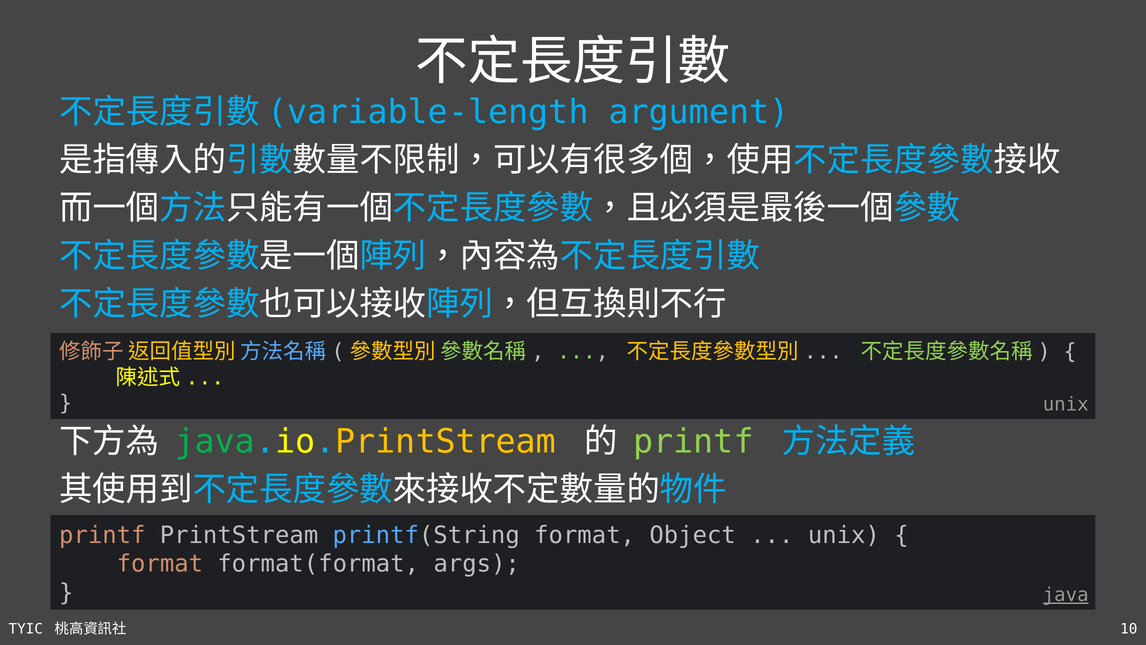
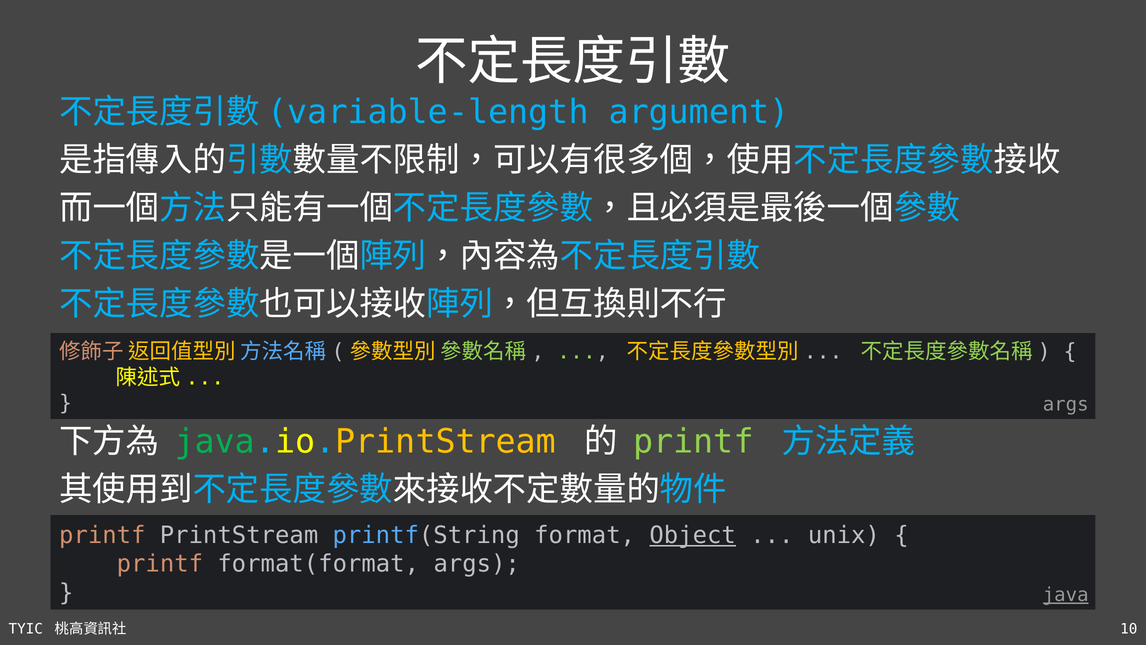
unix at (1066, 404): unix -> args
Object underline: none -> present
format at (160, 564): format -> printf
